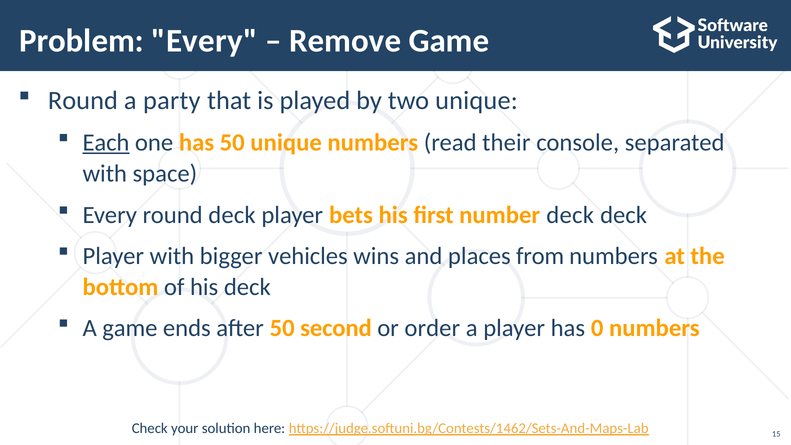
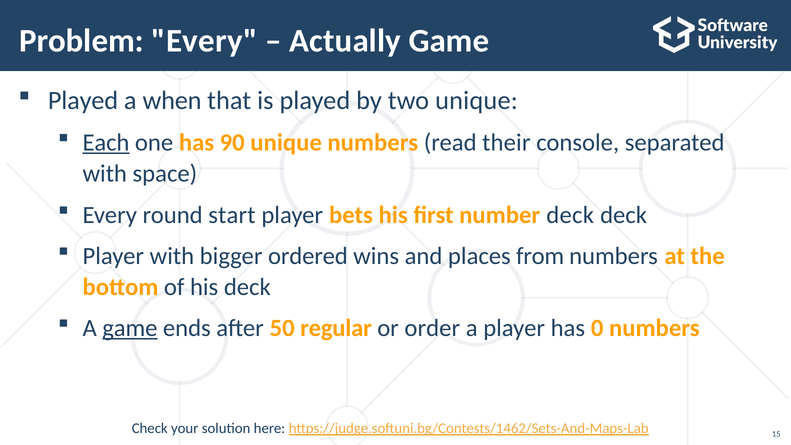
Remove: Remove -> Actually
Round at (83, 101): Round -> Played
party: party -> when
has 50: 50 -> 90
round deck: deck -> start
vehicles: vehicles -> ordered
game at (130, 328) underline: none -> present
second: second -> regular
